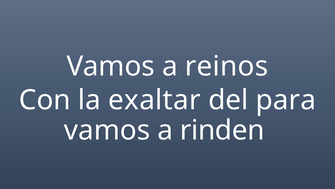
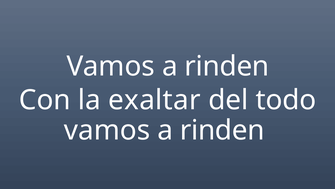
reinos at (227, 66): reinos -> rinden
para: para -> todo
